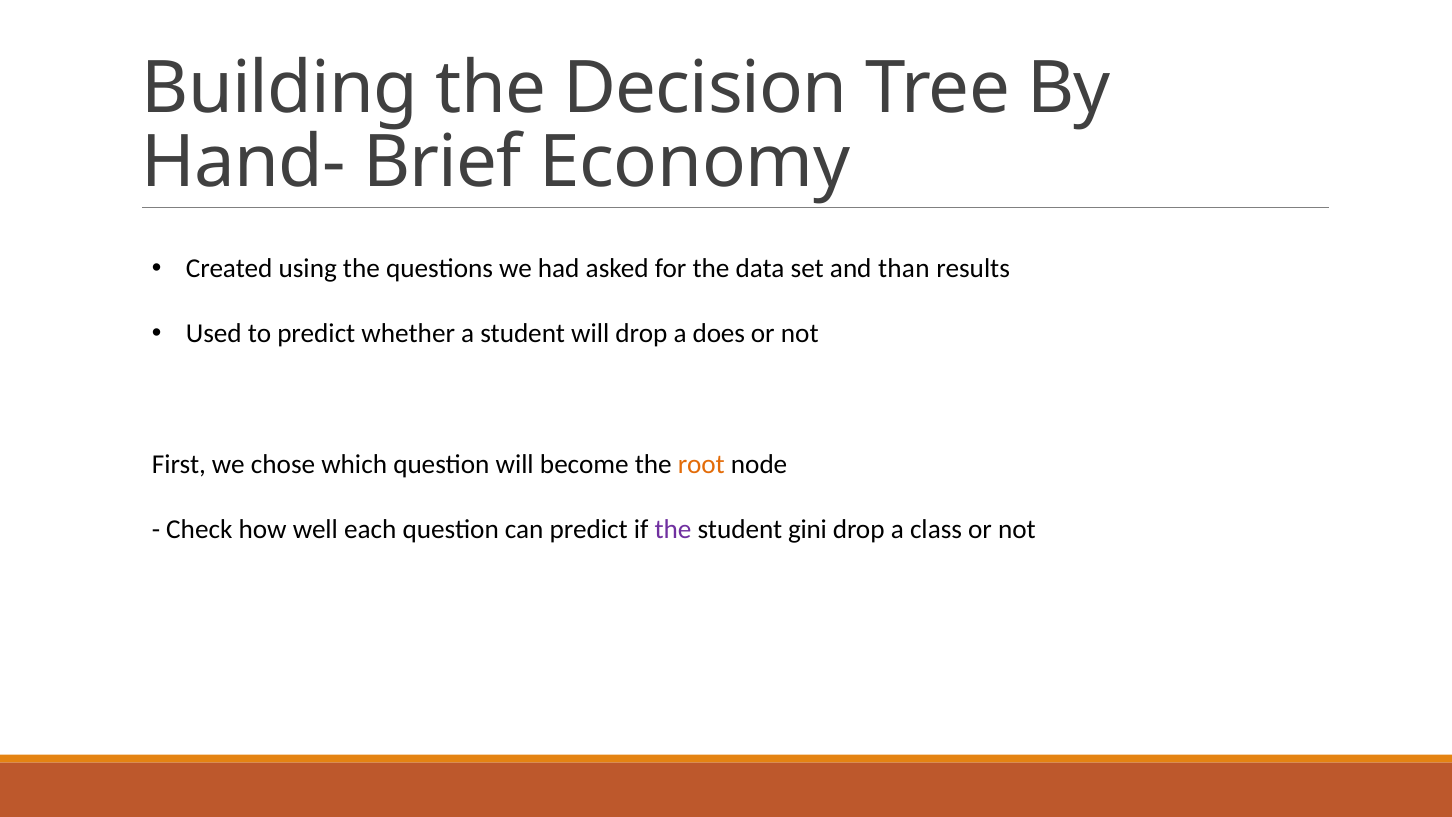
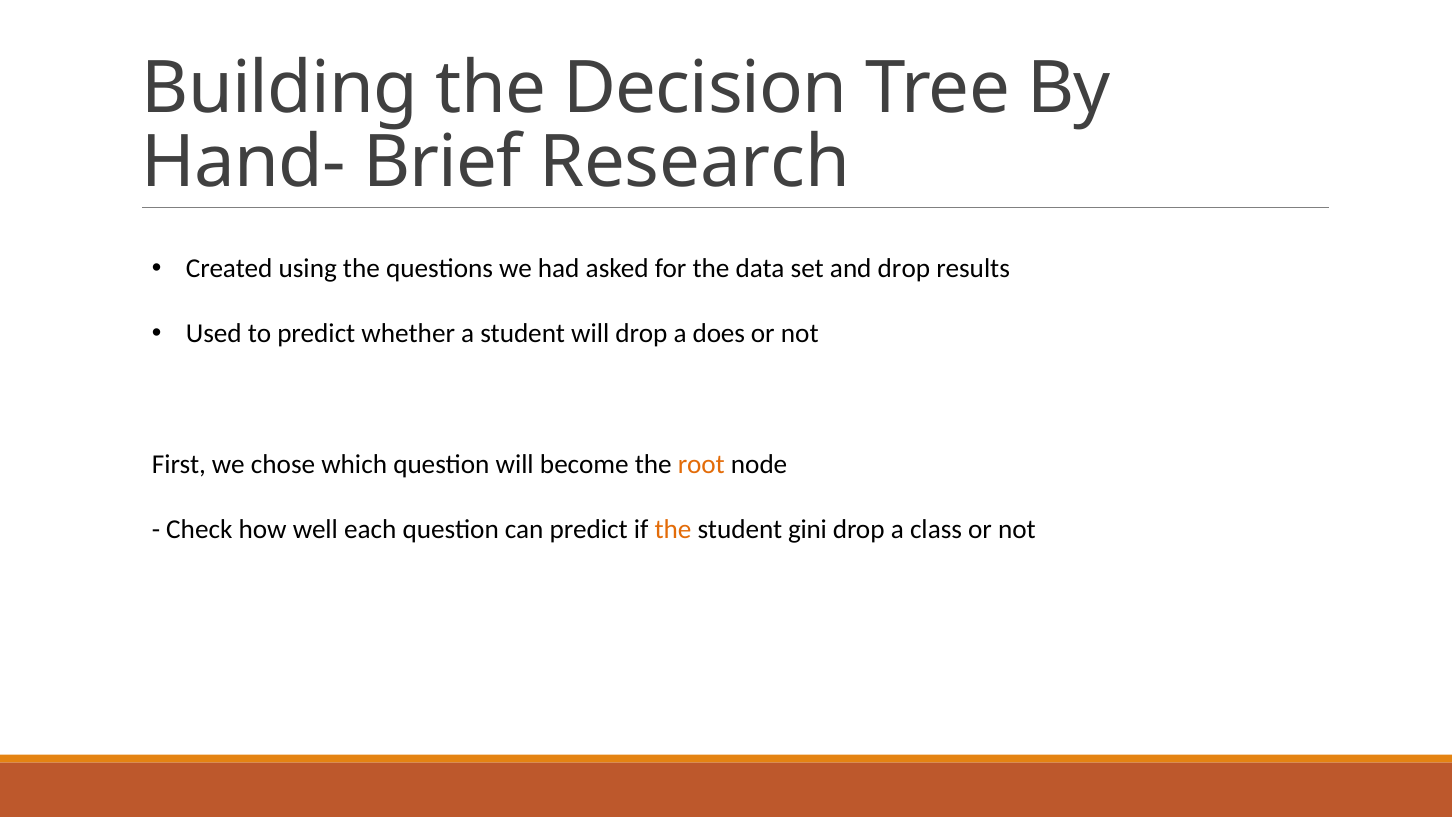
Economy: Economy -> Research
and than: than -> drop
the at (673, 530) colour: purple -> orange
